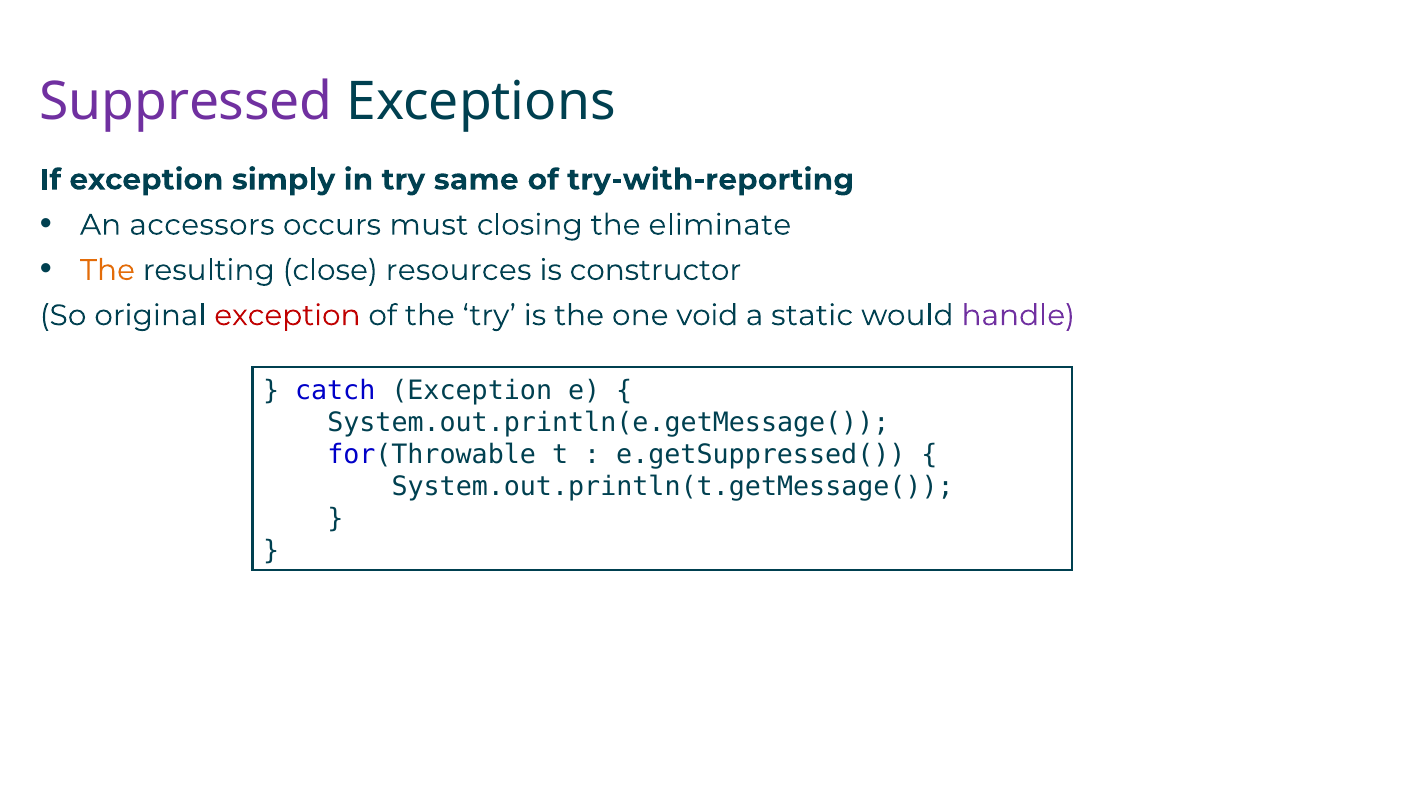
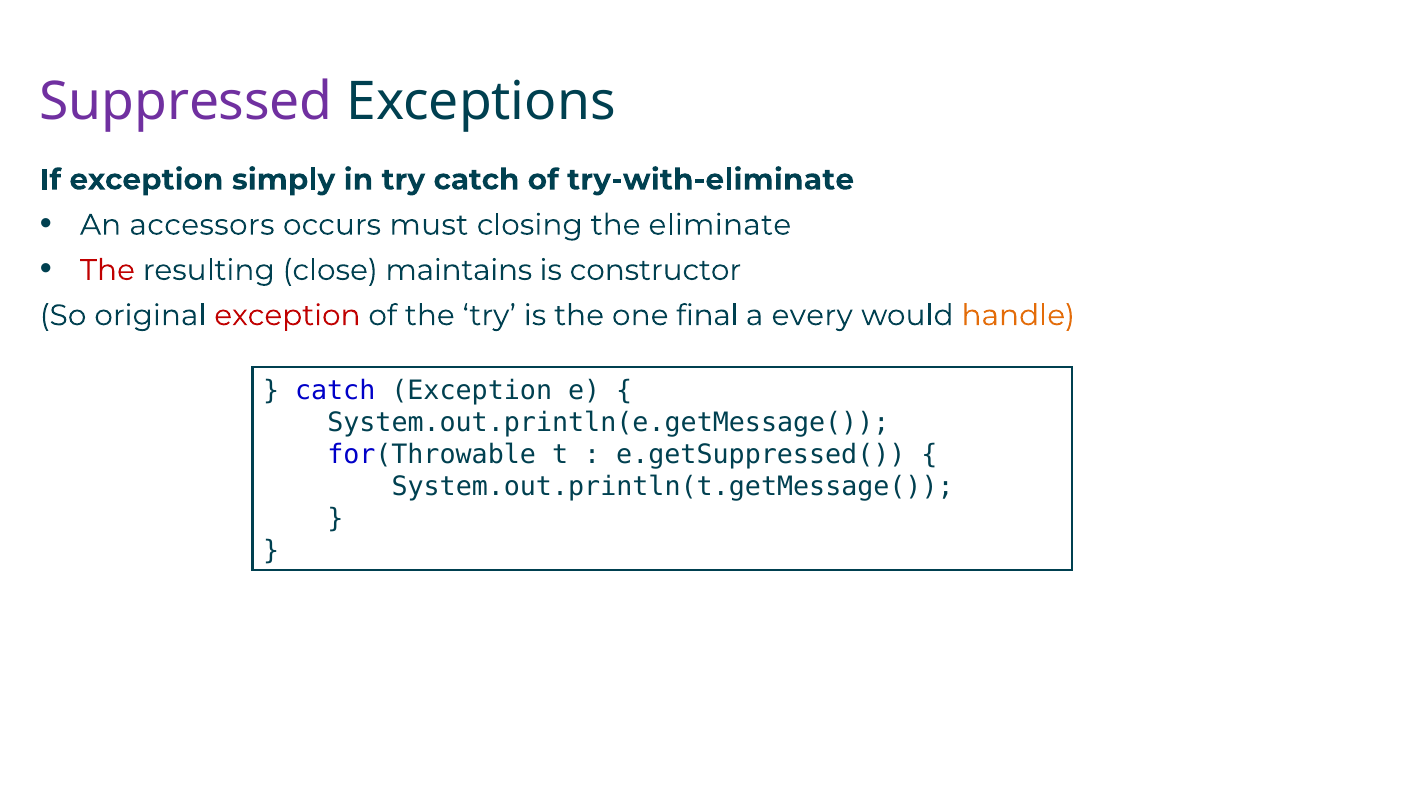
try same: same -> catch
try-with-reporting: try-with-reporting -> try-with-eliminate
The at (107, 270) colour: orange -> red
resources: resources -> maintains
void: void -> final
static: static -> every
handle colour: purple -> orange
